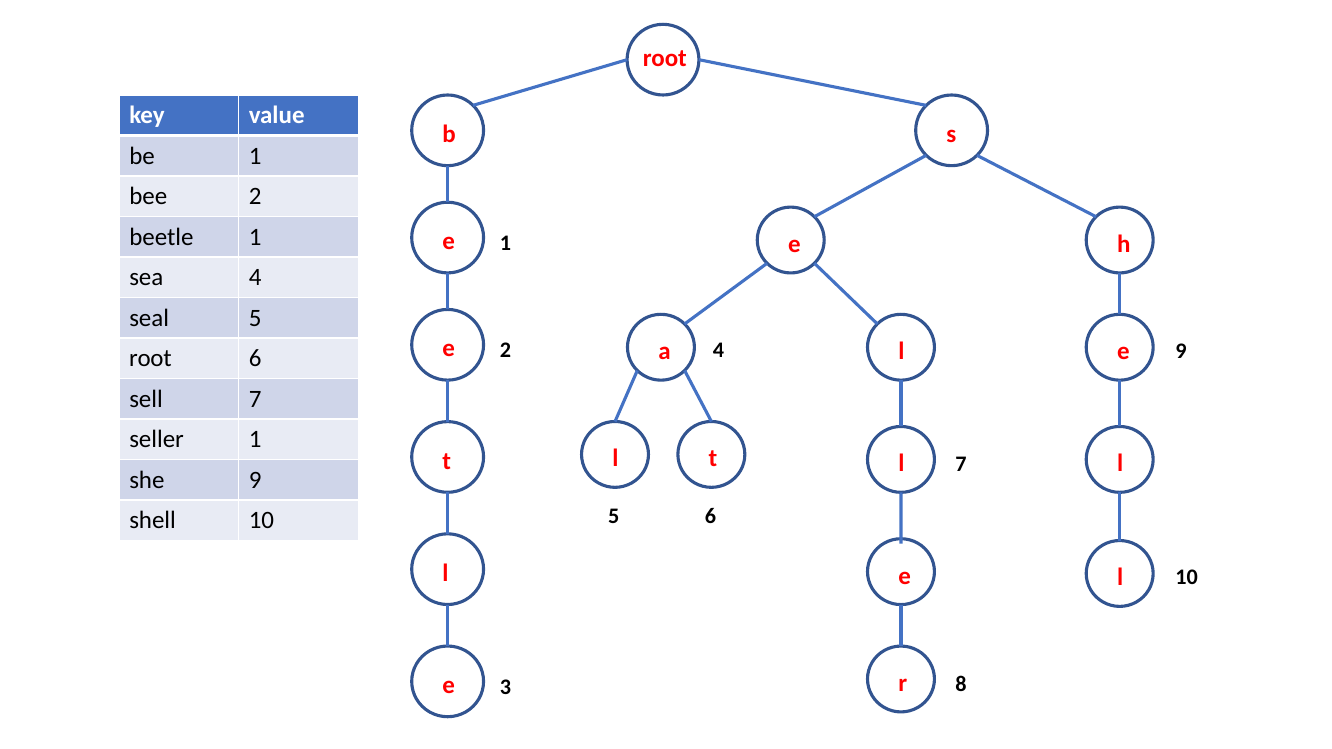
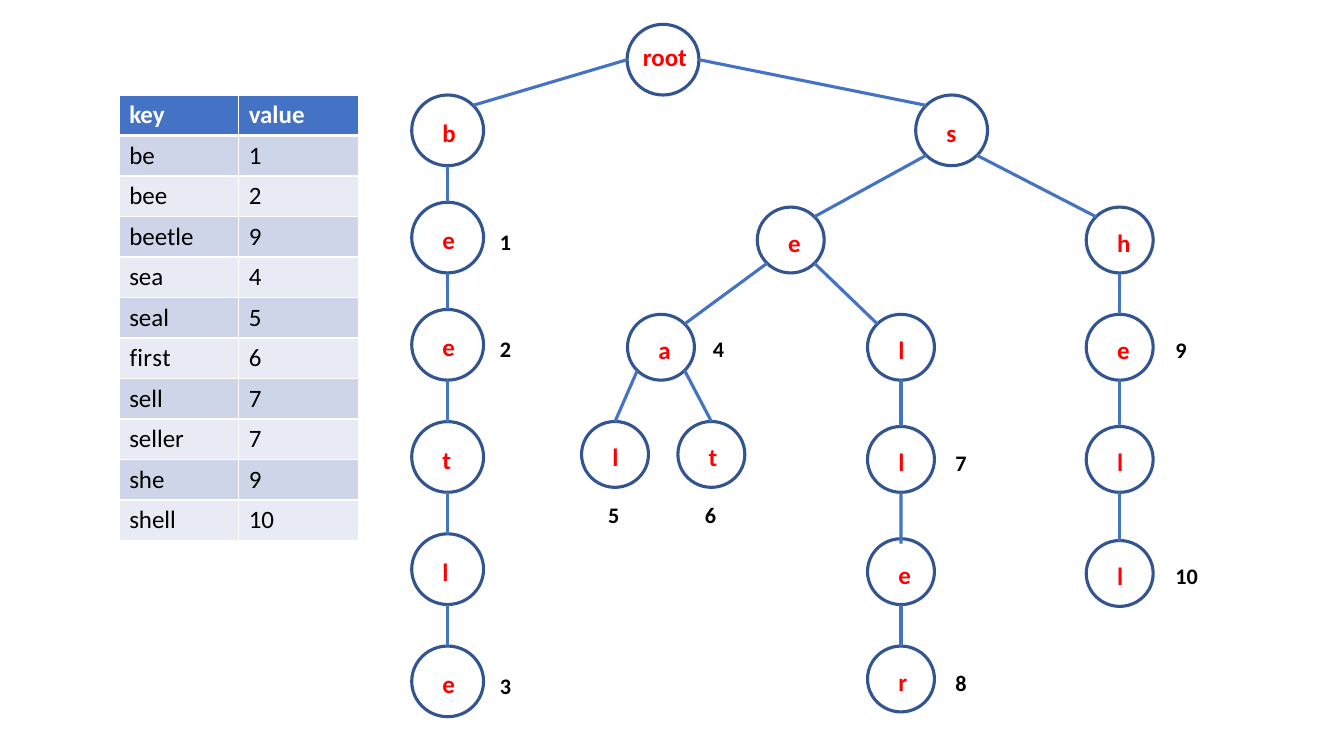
beetle 1: 1 -> 9
root at (150, 359): root -> first
seller 1: 1 -> 7
